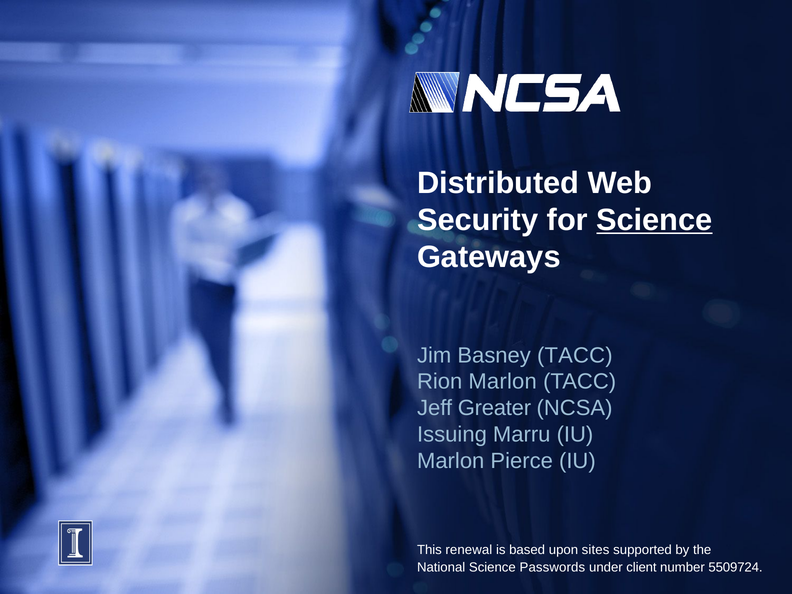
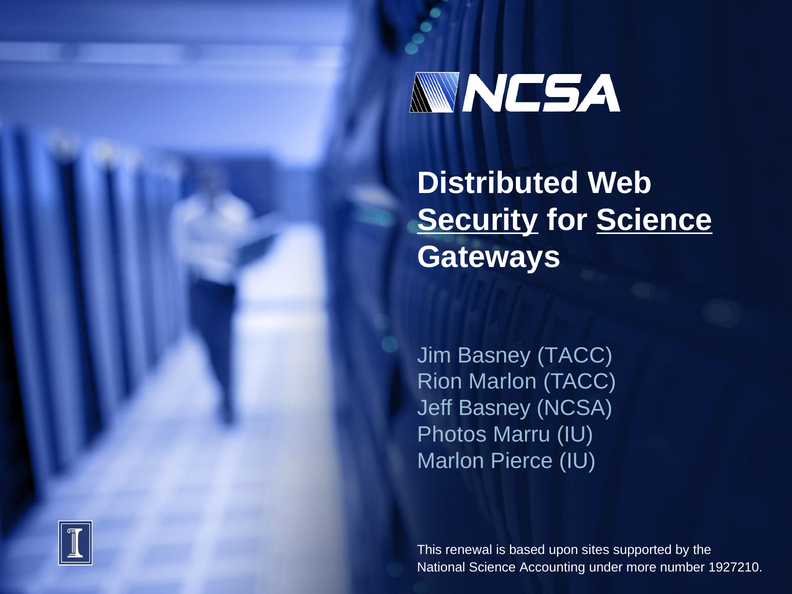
Security underline: none -> present
Jeff Greater: Greater -> Basney
Issuing: Issuing -> Photos
Passwords: Passwords -> Accounting
client: client -> more
5509724: 5509724 -> 1927210
